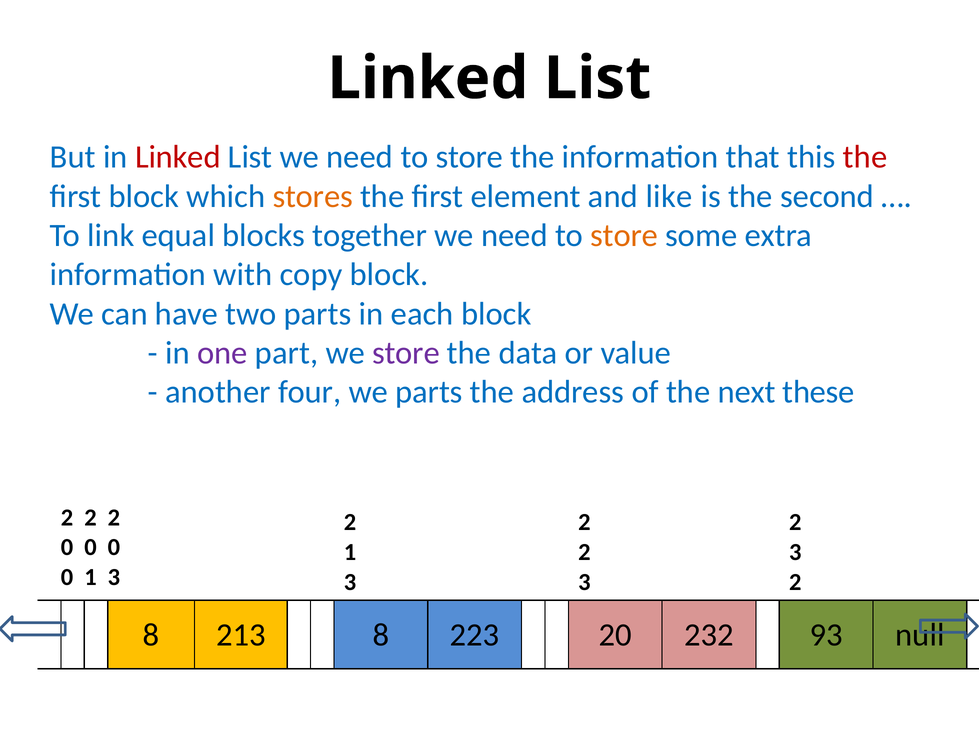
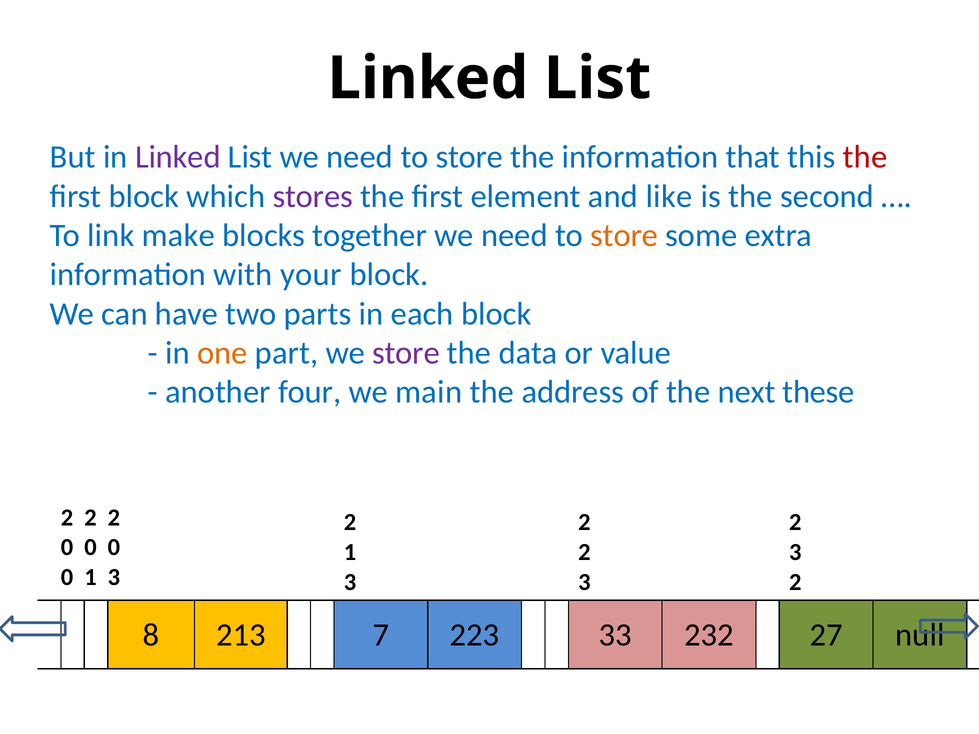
Linked at (178, 157) colour: red -> purple
stores colour: orange -> purple
equal: equal -> make
copy: copy -> your
one colour: purple -> orange
we parts: parts -> main
213 8: 8 -> 7
20: 20 -> 33
93: 93 -> 27
